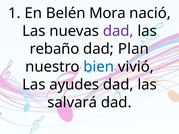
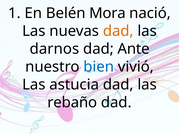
dad at (118, 31) colour: purple -> orange
rebaño: rebaño -> darnos
Plan: Plan -> Ante
ayudes: ayudes -> astucia
salvará: salvará -> rebaño
